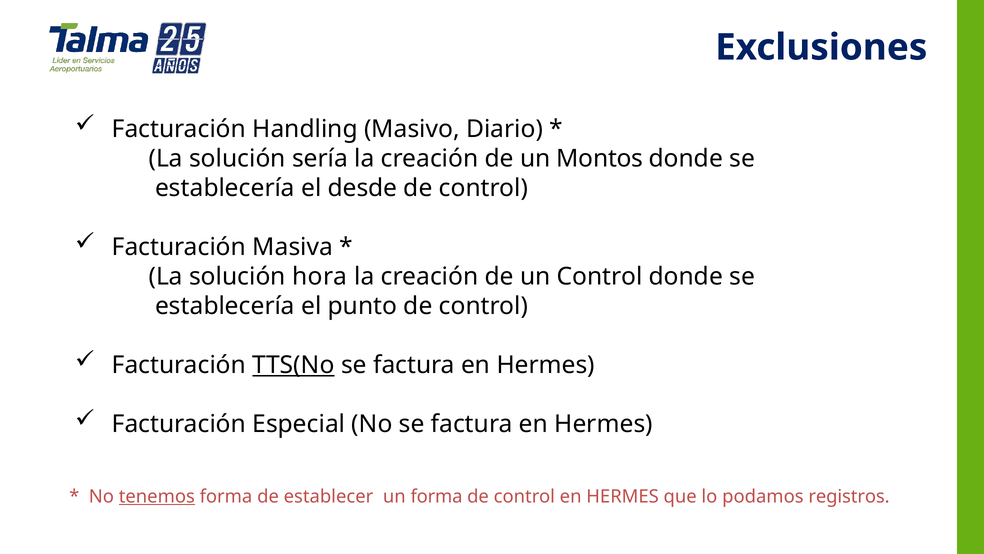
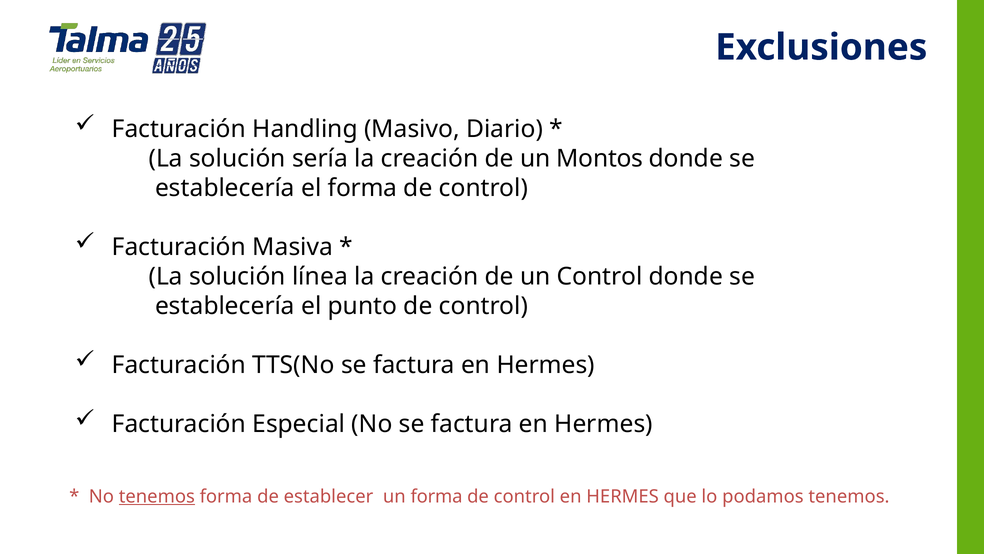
el desde: desde -> forma
hora: hora -> línea
TTS(No underline: present -> none
podamos registros: registros -> tenemos
